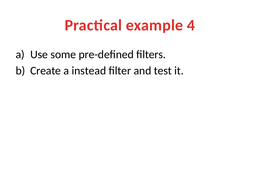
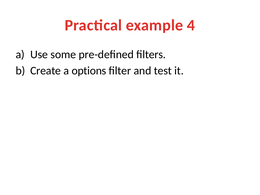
instead: instead -> options
